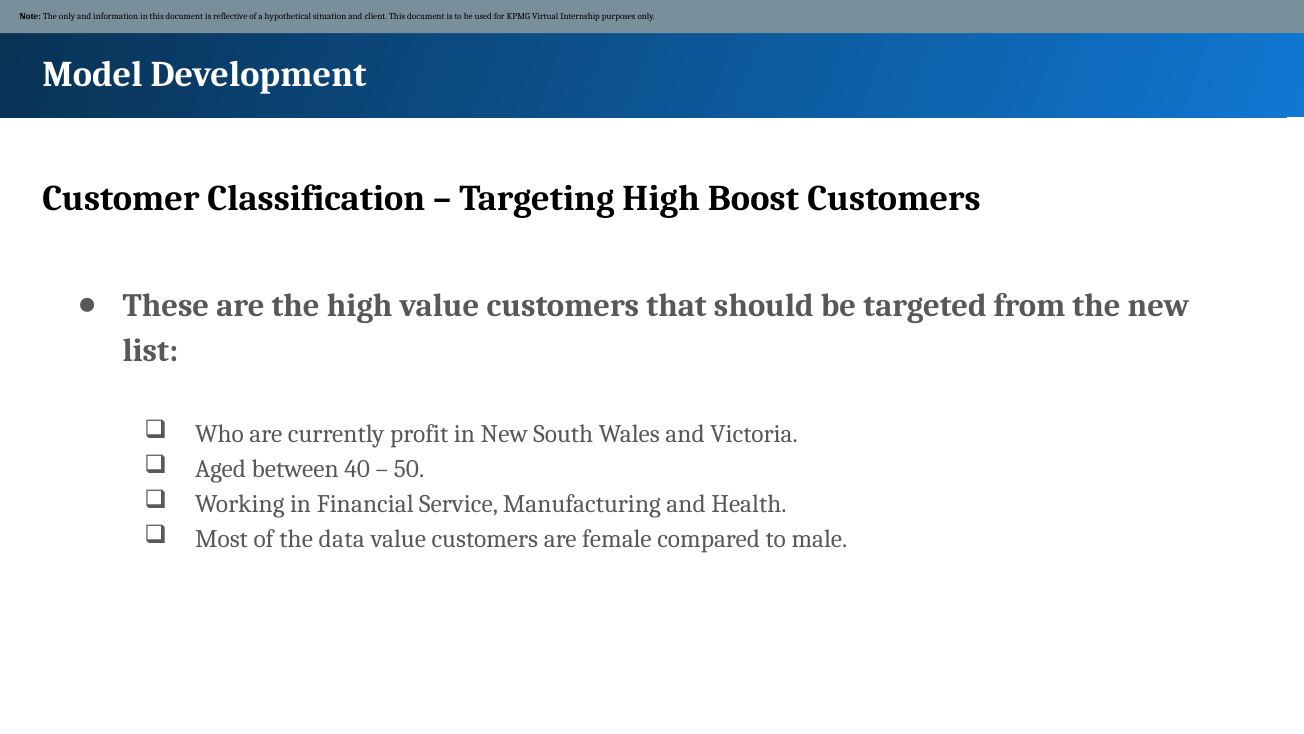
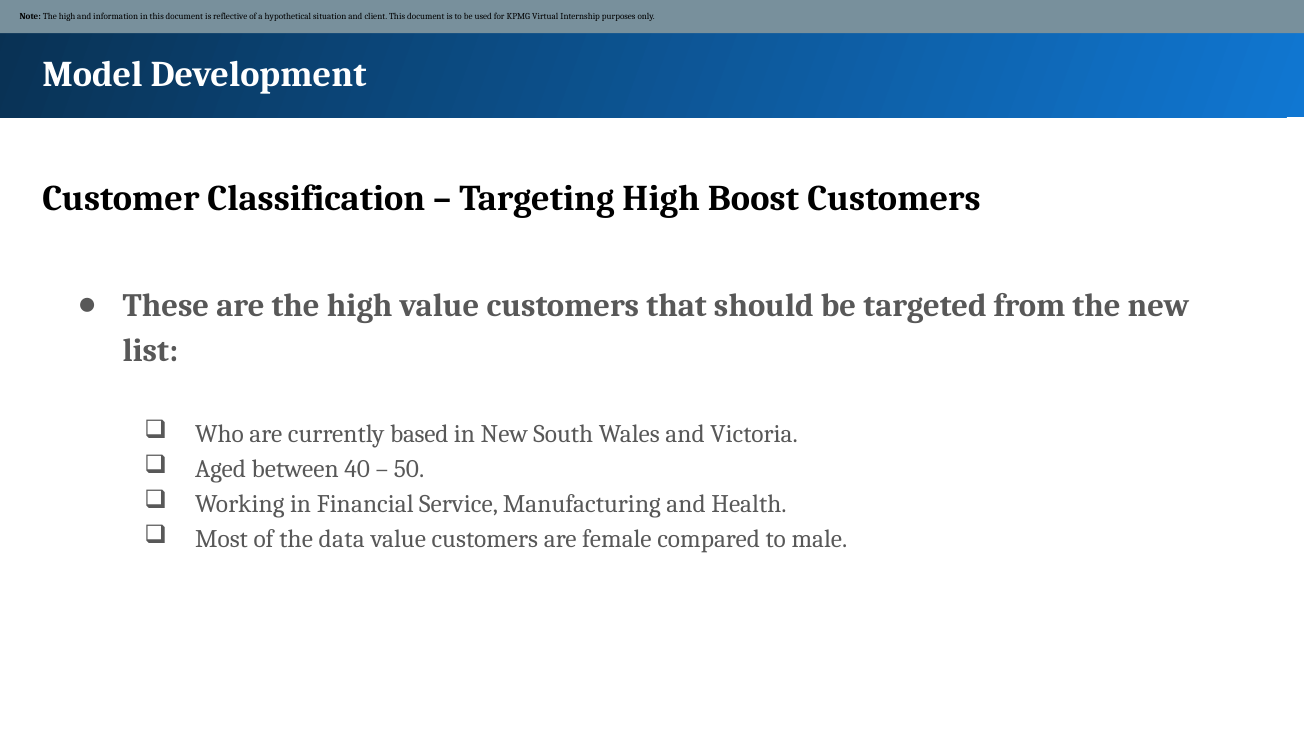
Note The only: only -> high
profit: profit -> based
